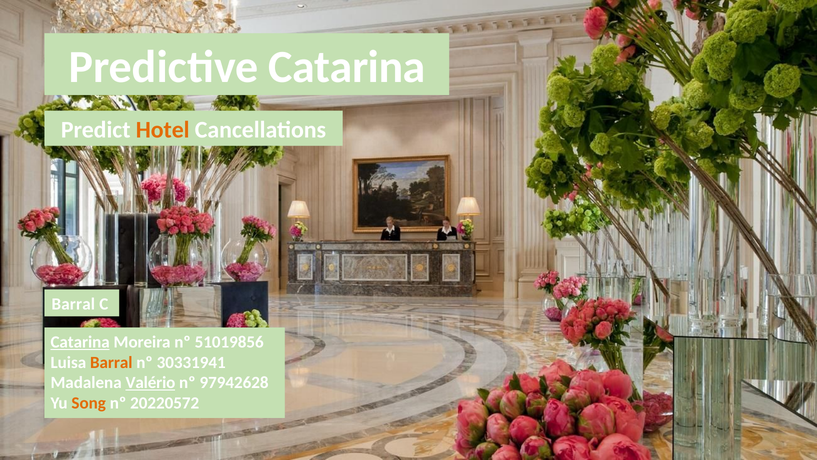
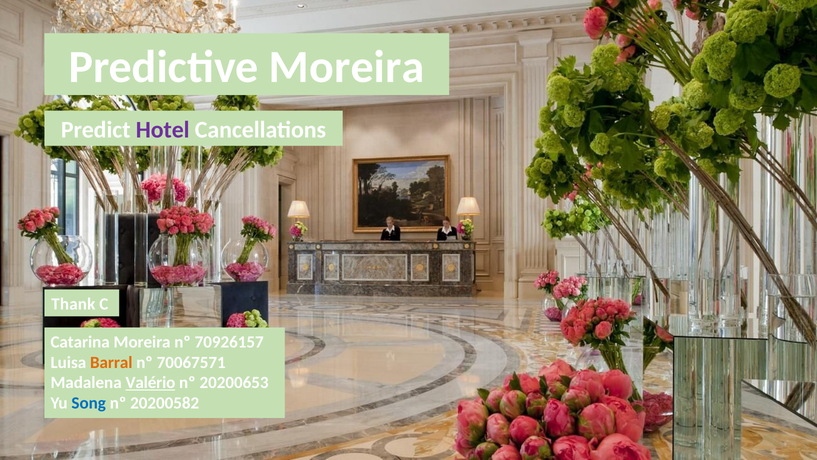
Predictive Catarina: Catarina -> Moreira
Hotel colour: orange -> purple
Barral at (73, 304): Barral -> Thank
Catarina at (80, 342) underline: present -> none
51019856: 51019856 -> 70926157
30331941: 30331941 -> 70067571
97942628: 97942628 -> 20200653
Song colour: orange -> blue
20220572: 20220572 -> 20200582
